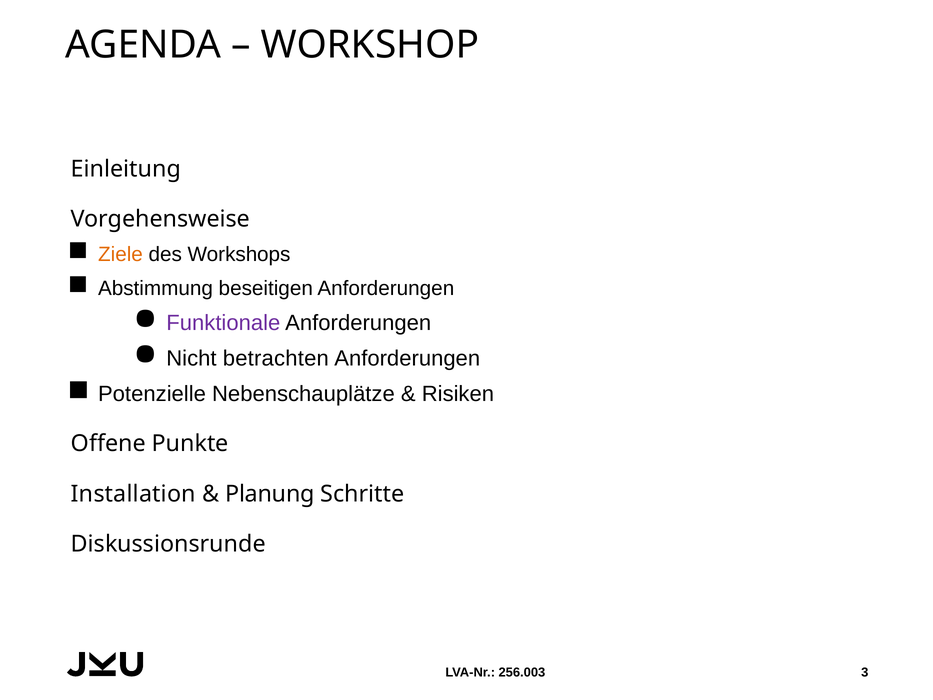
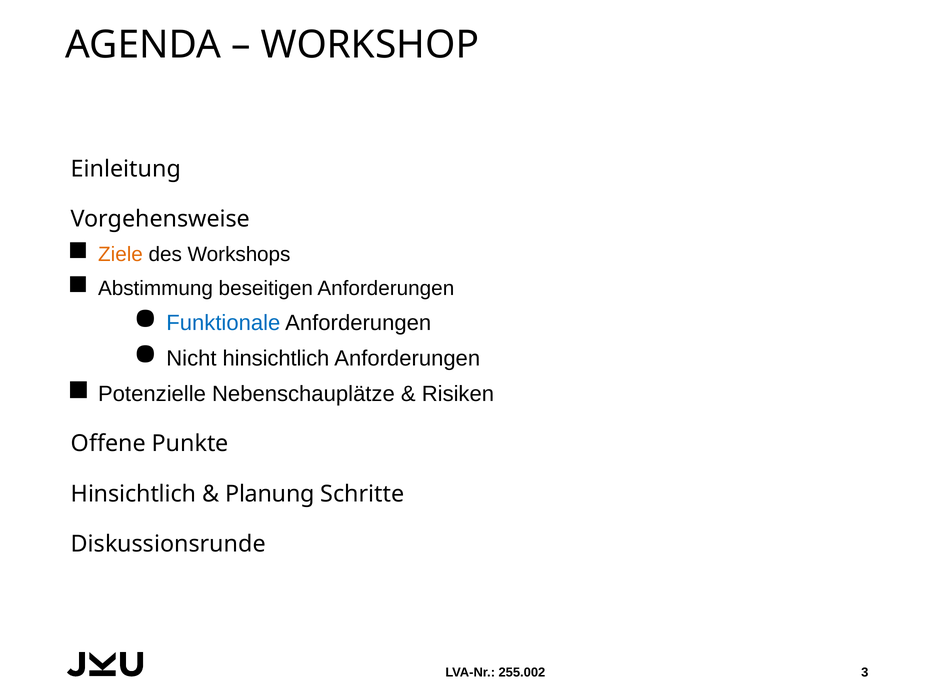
Funktionale colour: purple -> blue
Nicht betrachten: betrachten -> hinsichtlich
Installation at (133, 494): Installation -> Hinsichtlich
256.003: 256.003 -> 255.002
